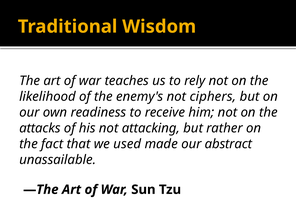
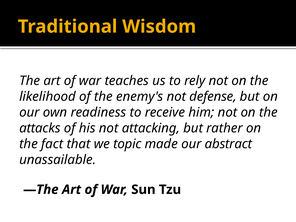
ciphers: ciphers -> defense
used: used -> topic
